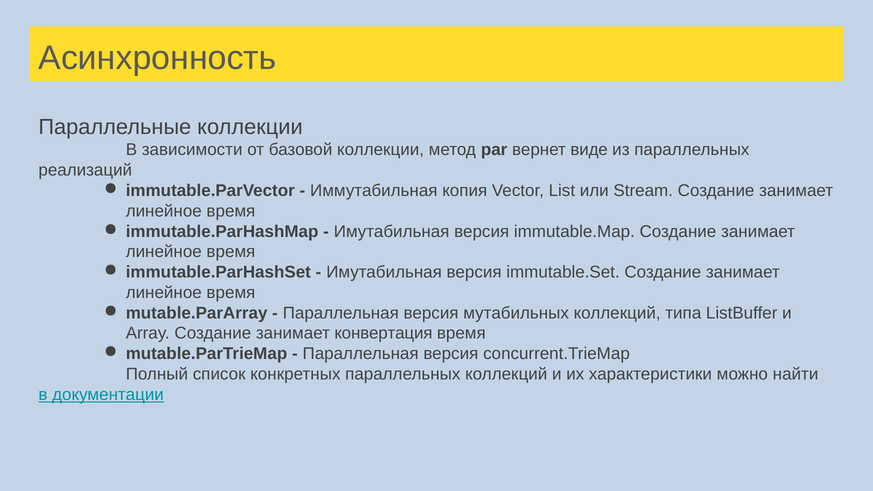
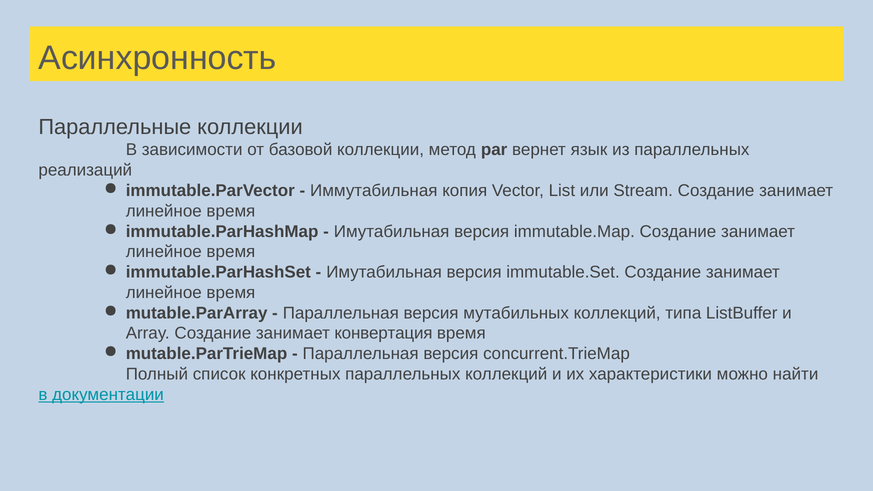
виде: виде -> язык
